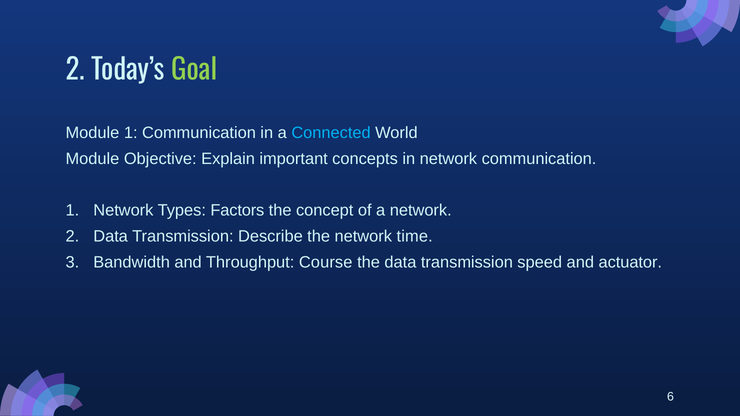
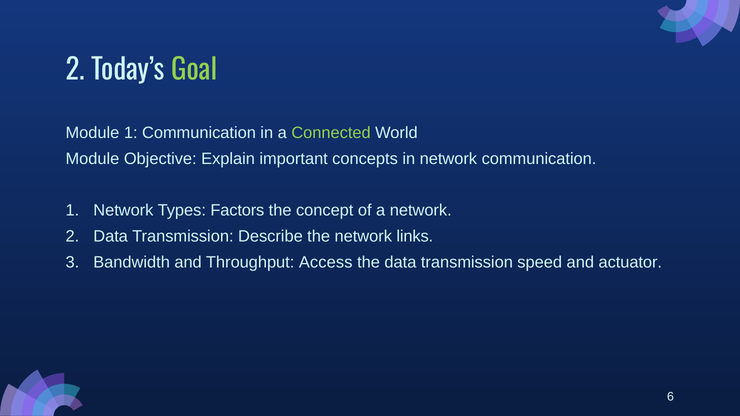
Connected colour: light blue -> light green
time: time -> links
Course: Course -> Access
